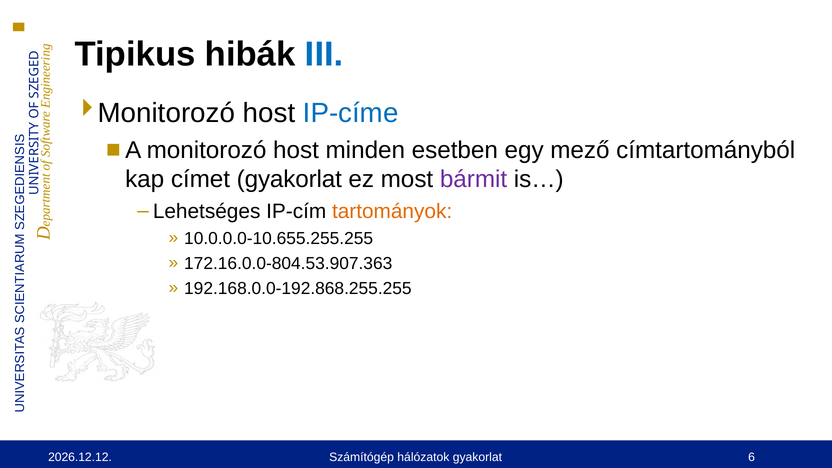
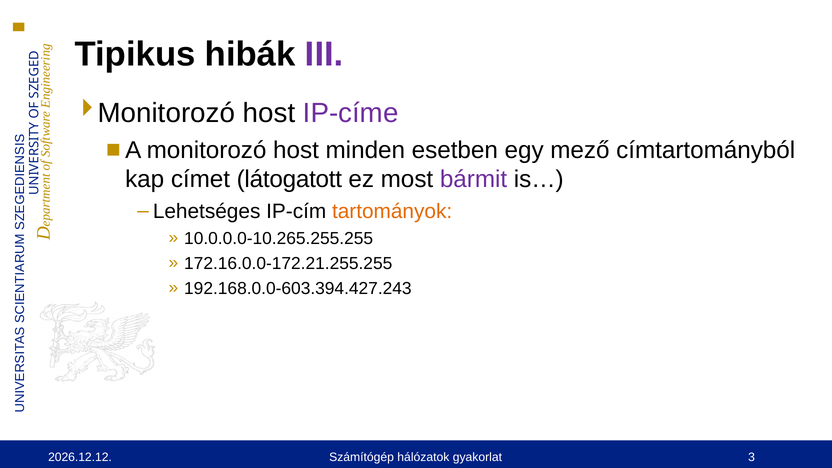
III colour: blue -> purple
IP-címe colour: blue -> purple
címet gyakorlat: gyakorlat -> látogatott
10.0.0.0-10.655.255.255: 10.0.0.0-10.655.255.255 -> 10.0.0.0-10.265.255.255
172.16.0.0-804.53.907.363: 172.16.0.0-804.53.907.363 -> 172.16.0.0-172.21.255.255
192.168.0.0-192.868.255.255: 192.168.0.0-192.868.255.255 -> 192.168.0.0-603.394.427.243
6: 6 -> 3
